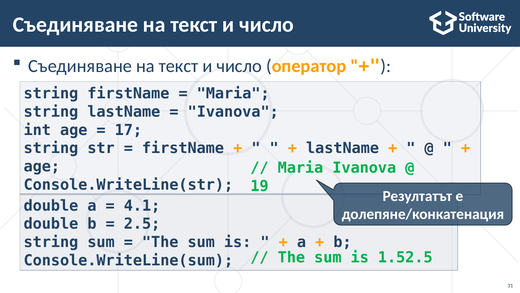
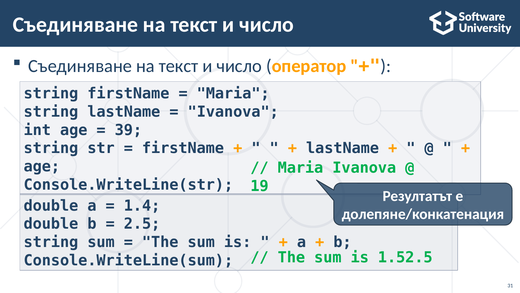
17: 17 -> 39
4.1: 4.1 -> 1.4
